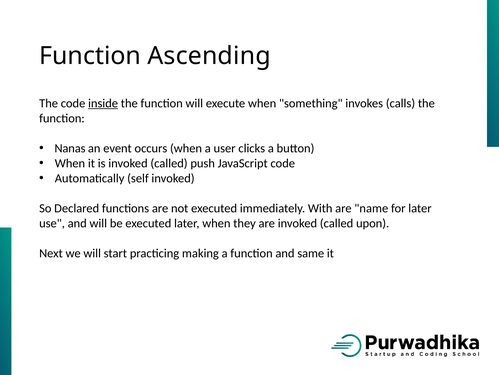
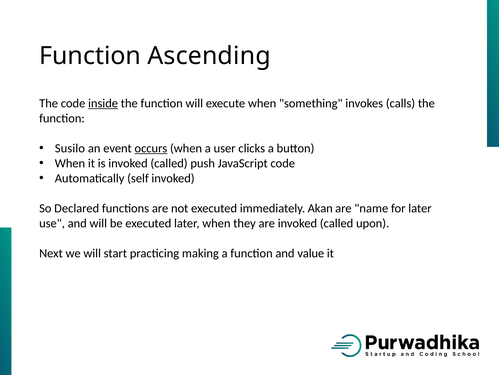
Nanas: Nanas -> Susilo
occurs underline: none -> present
With: With -> Akan
same: same -> value
